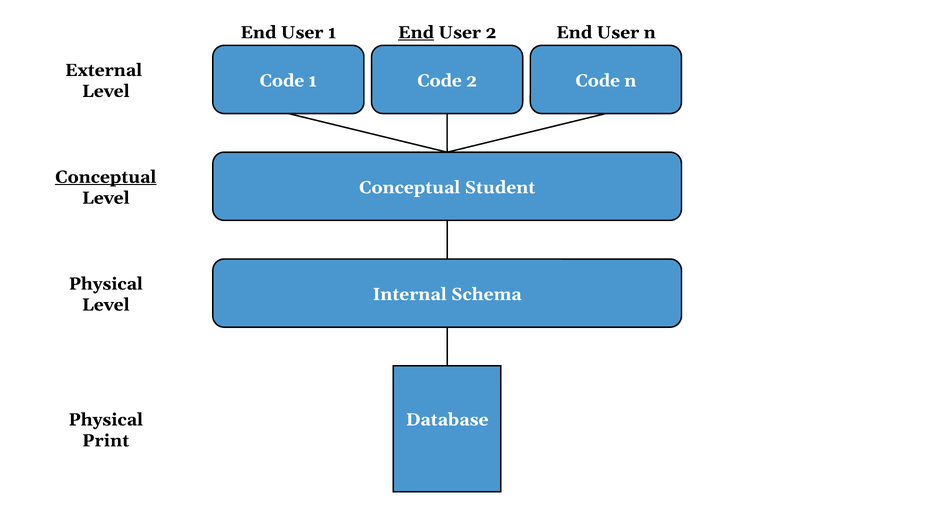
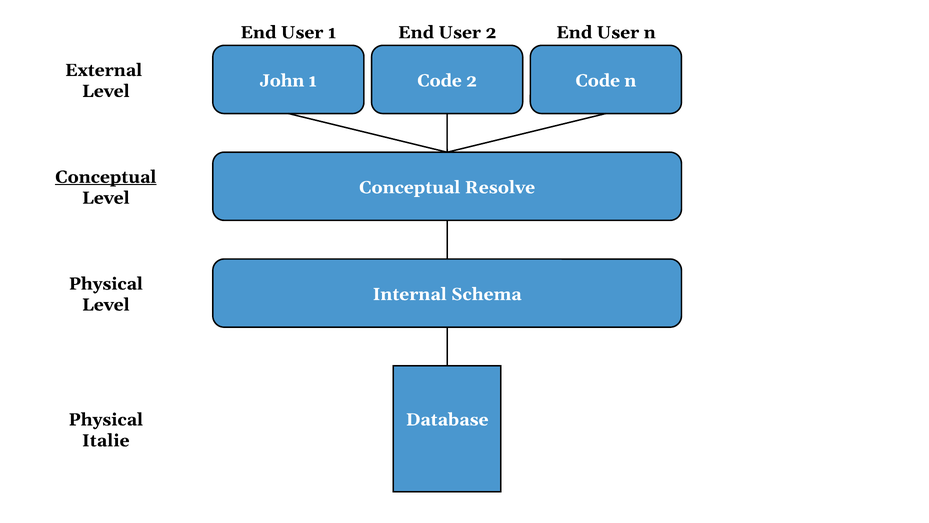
End at (416, 32) underline: present -> none
Code at (282, 81): Code -> John
Student: Student -> Resolve
Print: Print -> Italie
